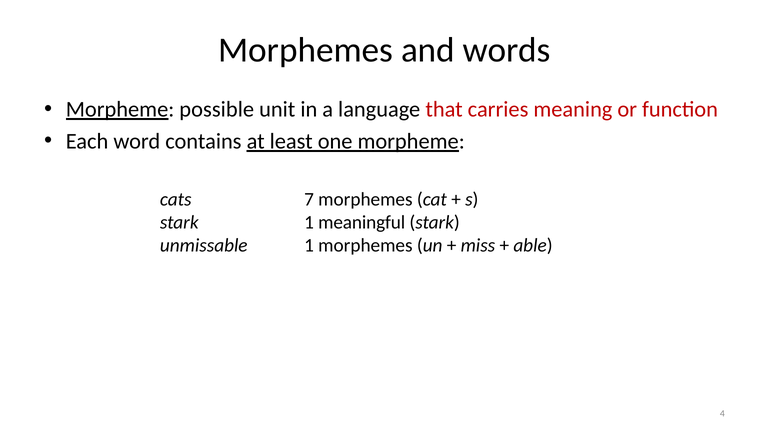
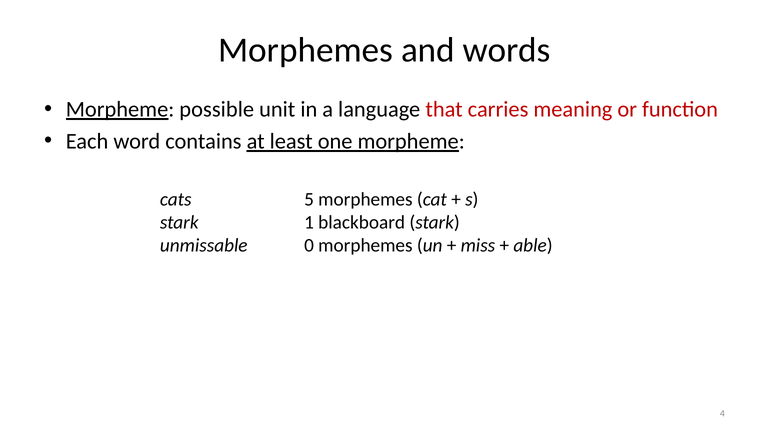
7: 7 -> 5
meaningful: meaningful -> blackboard
unmissable 1: 1 -> 0
